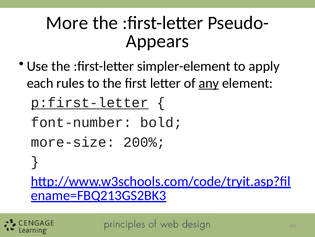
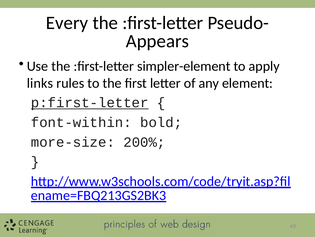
More: More -> Every
each: each -> links
any underline: present -> none
font-number: font-number -> font-within
